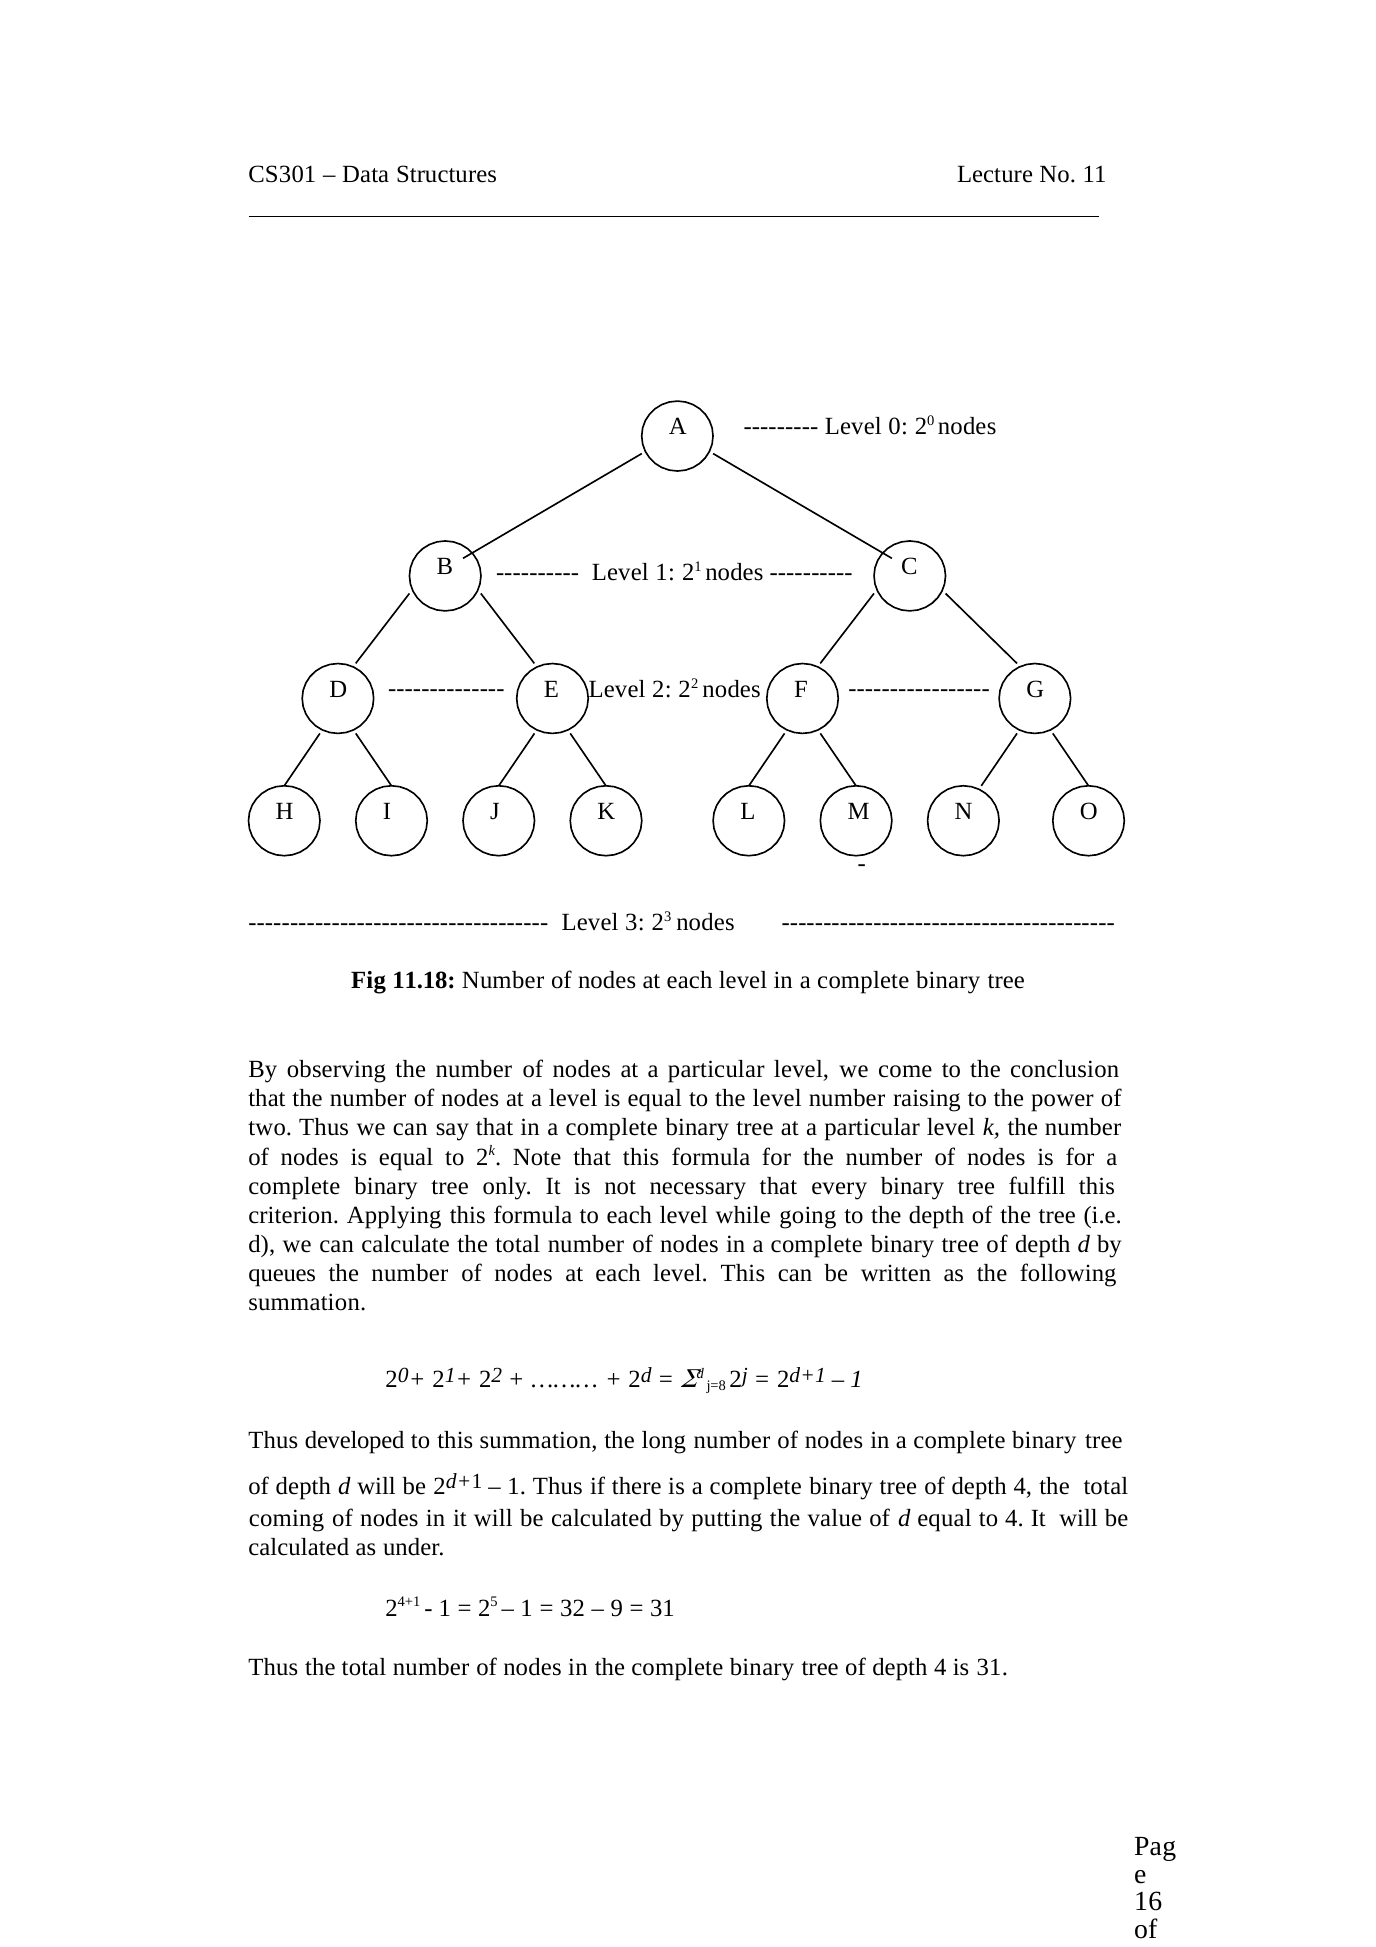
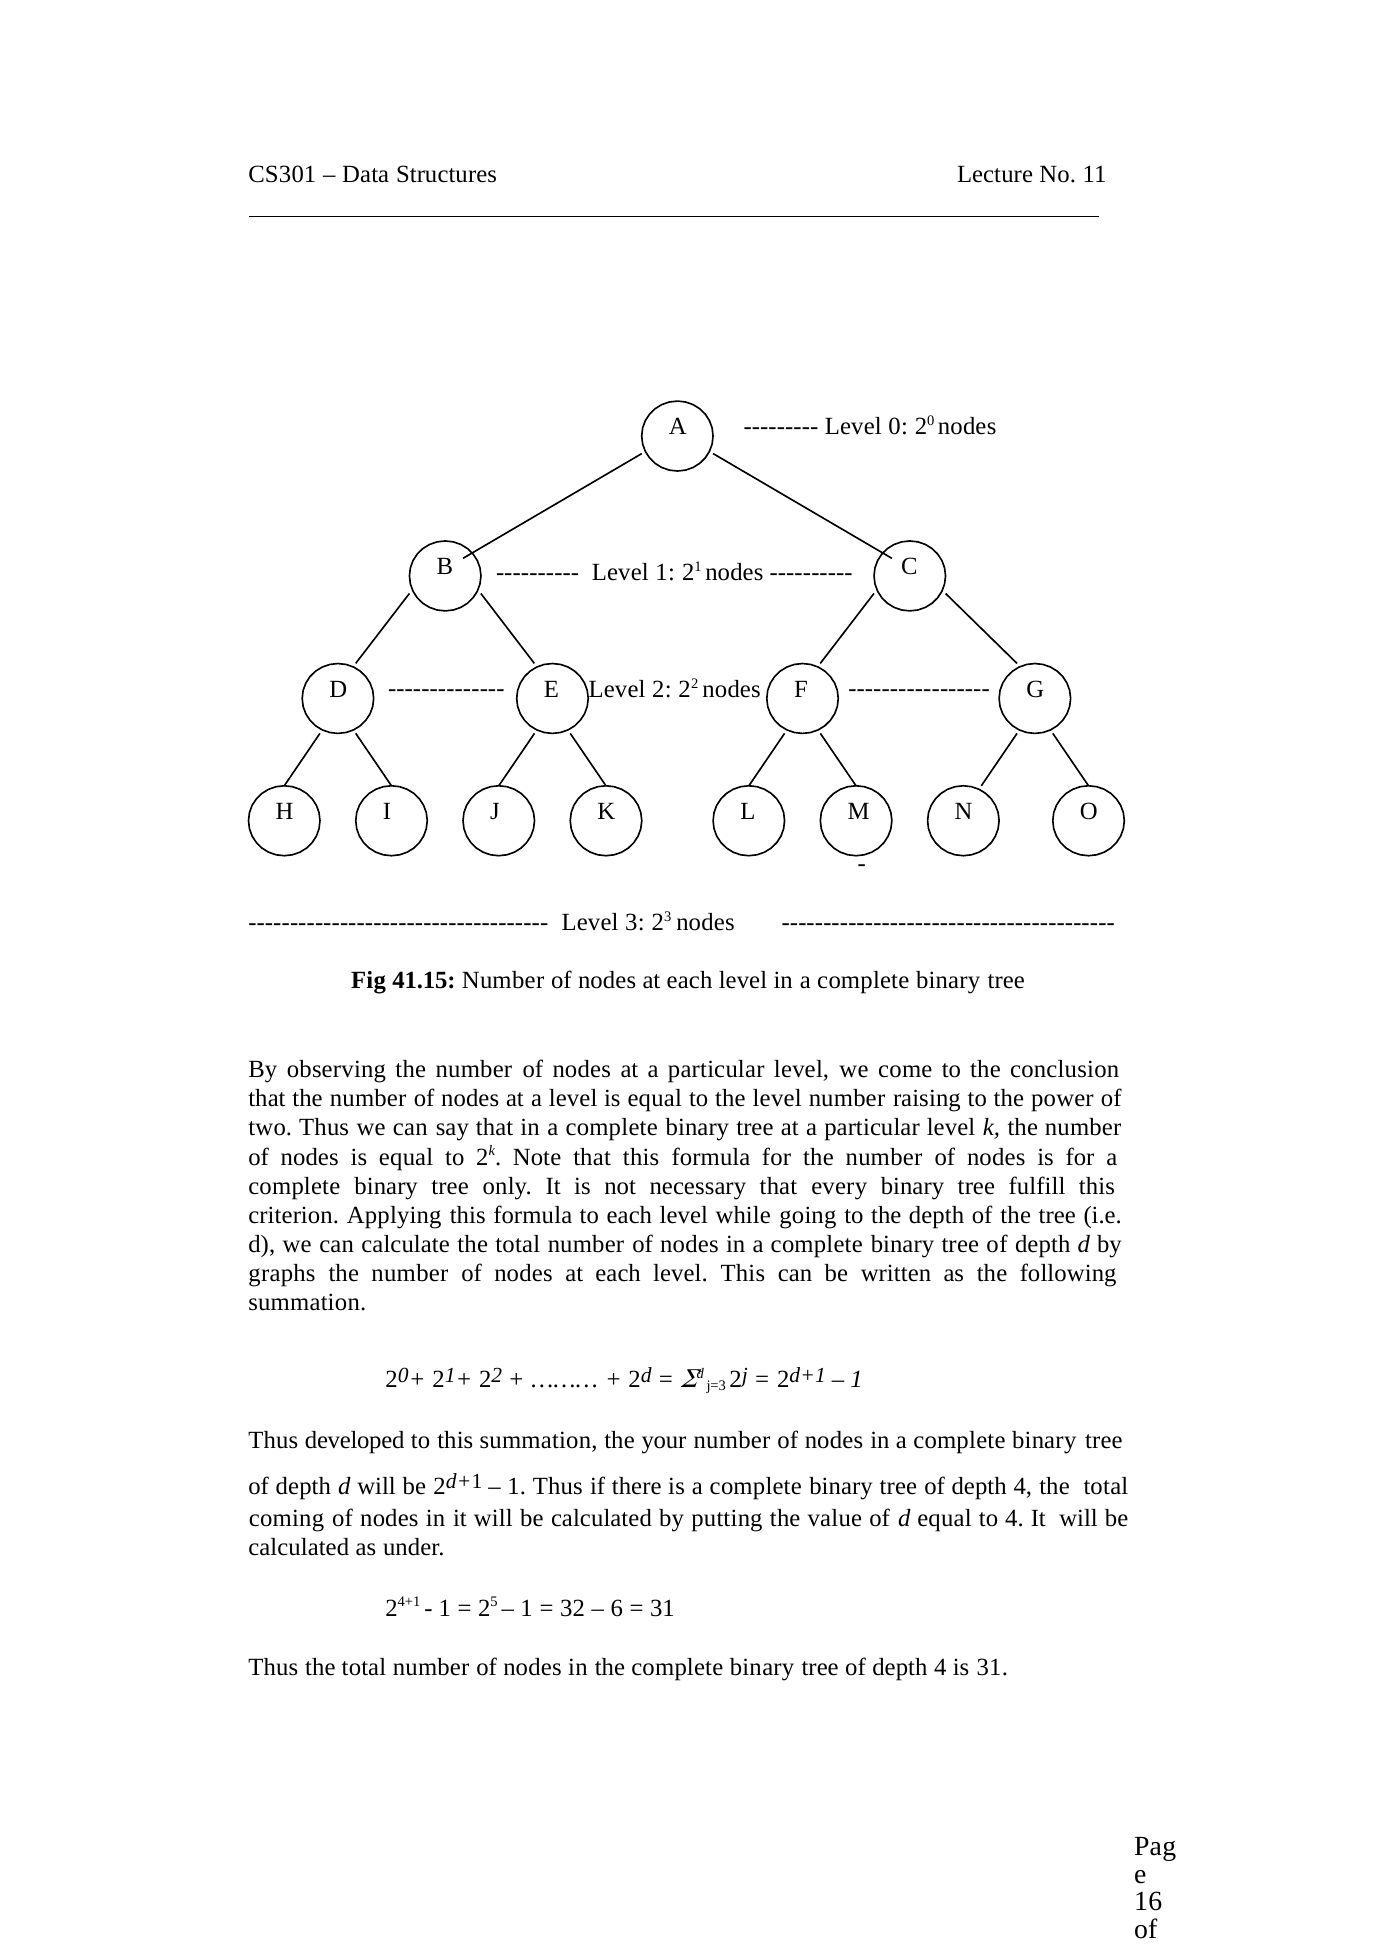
11.18: 11.18 -> 41.15
queues: queues -> graphs
j=8: j=8 -> j=3
long: long -> your
9: 9 -> 6
